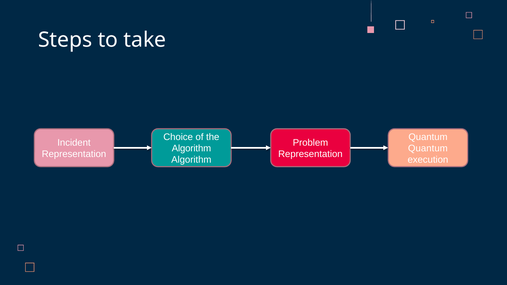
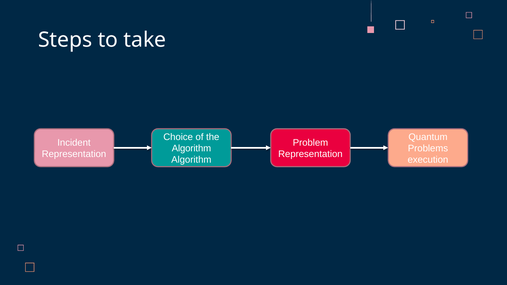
Quantum at (428, 148): Quantum -> Problems
